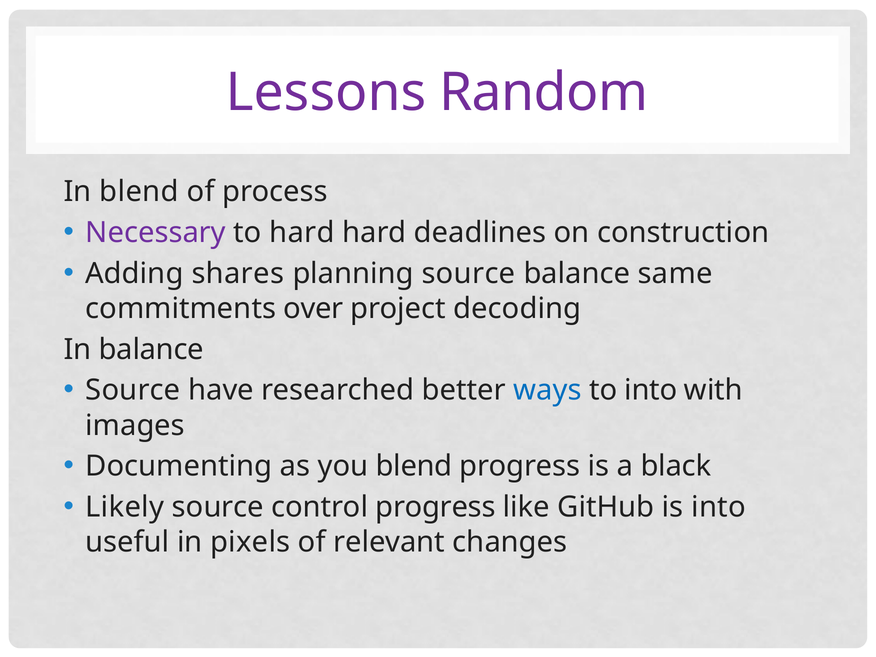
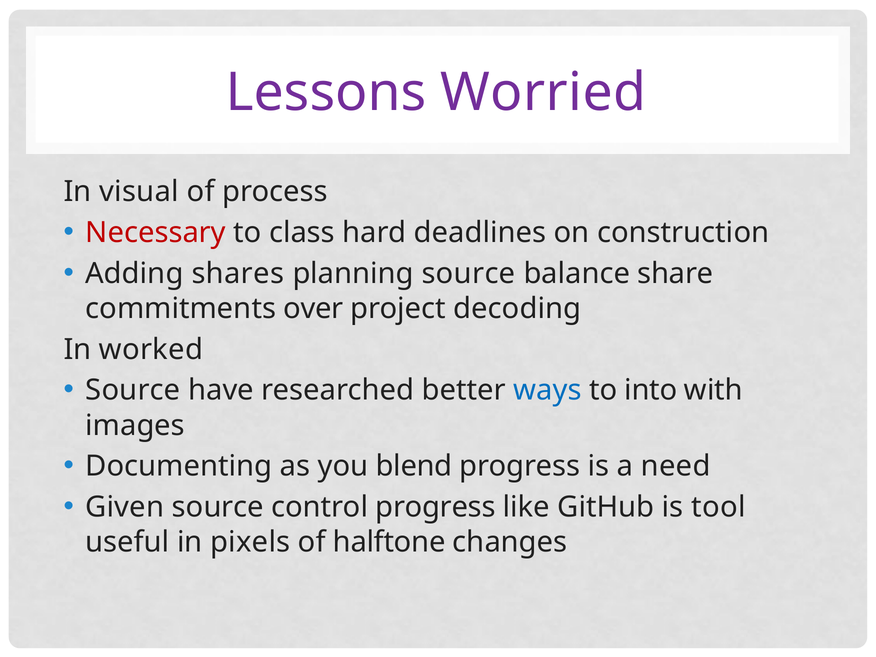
Random: Random -> Worried
In blend: blend -> visual
Necessary colour: purple -> red
to hard: hard -> class
same: same -> share
In balance: balance -> worked
black: black -> need
Likely: Likely -> Given
is into: into -> tool
relevant: relevant -> halftone
